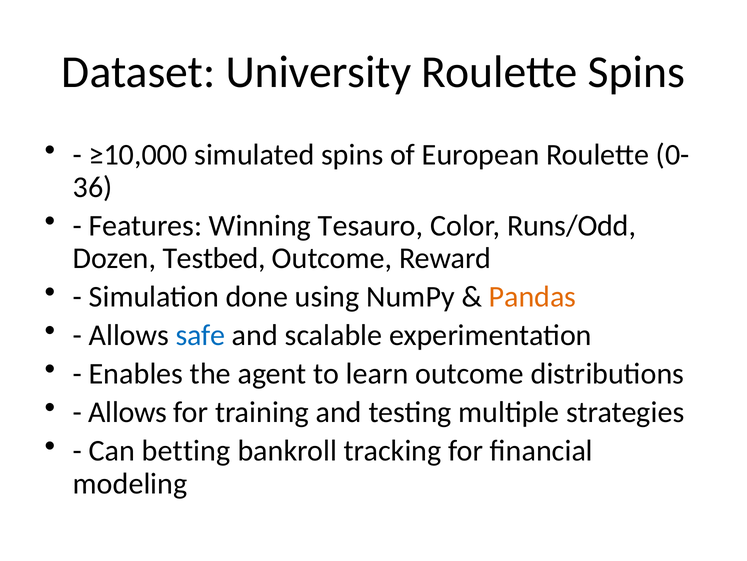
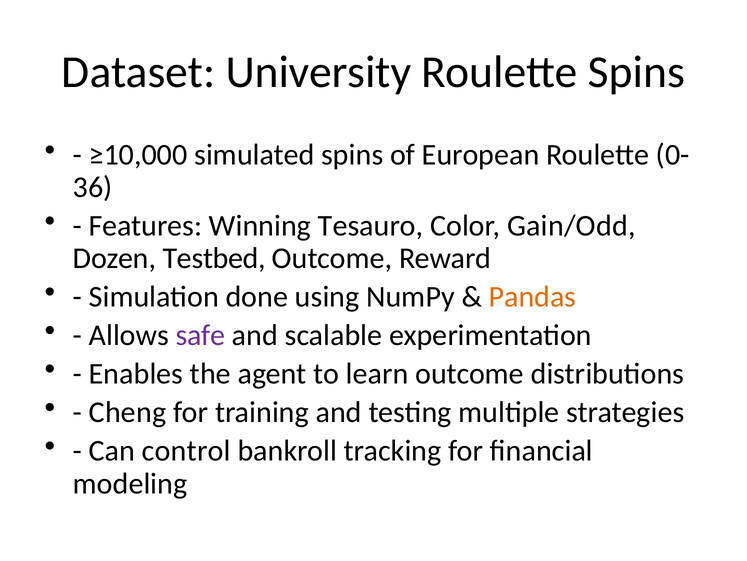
Runs/Odd: Runs/Odd -> Gain/Odd
safe colour: blue -> purple
Allows at (128, 412): Allows -> Cheng
betting: betting -> control
